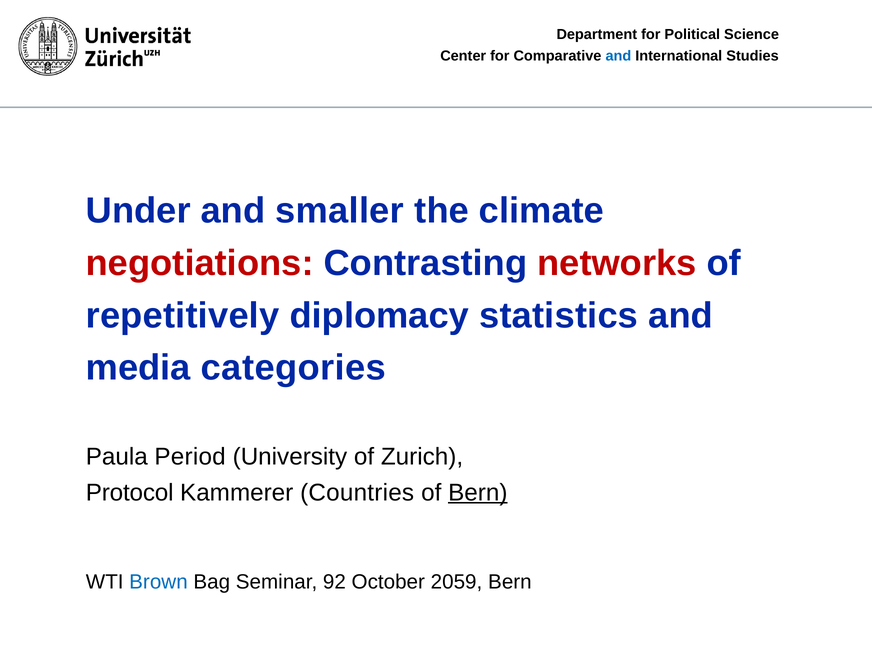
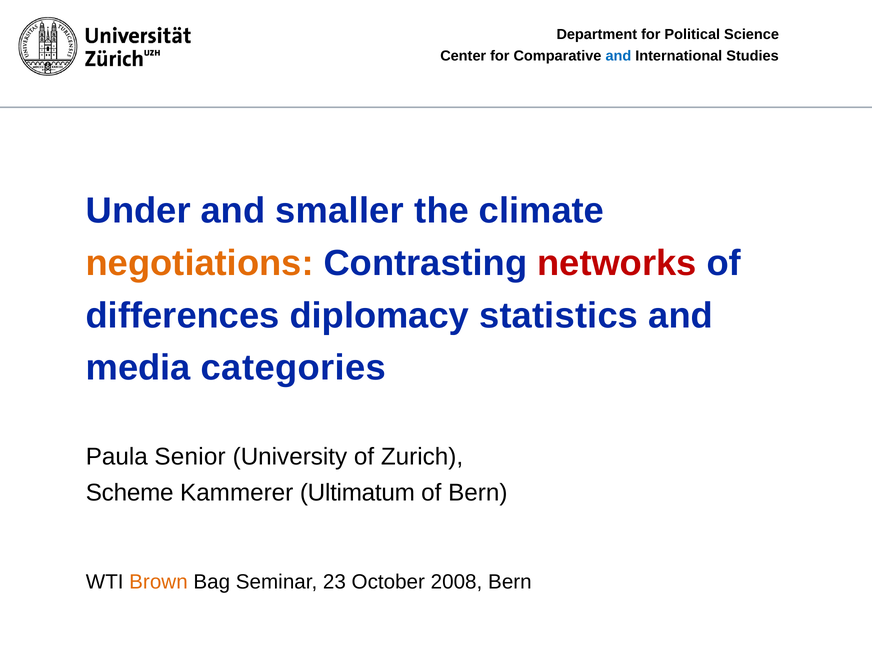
negotiations colour: red -> orange
repetitively: repetitively -> differences
Period: Period -> Senior
Protocol: Protocol -> Scheme
Countries: Countries -> Ultimatum
Bern at (478, 493) underline: present -> none
Brown colour: blue -> orange
92: 92 -> 23
2059: 2059 -> 2008
